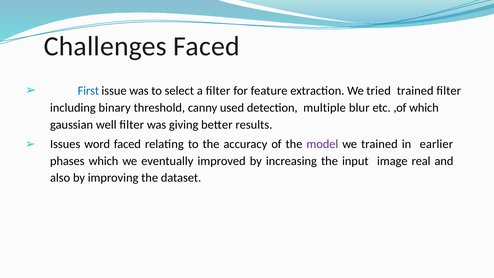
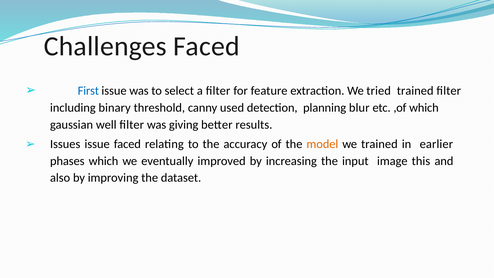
multiple: multiple -> planning
Issues word: word -> issue
model colour: purple -> orange
real: real -> this
